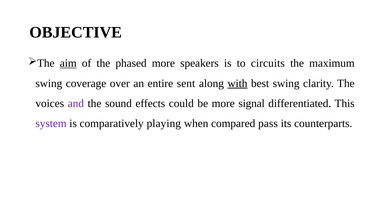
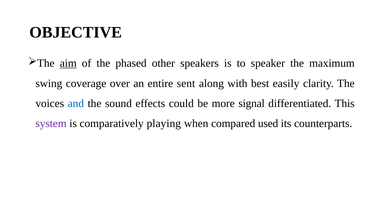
phased more: more -> other
circuits: circuits -> speaker
with underline: present -> none
best swing: swing -> easily
and colour: purple -> blue
pass: pass -> used
